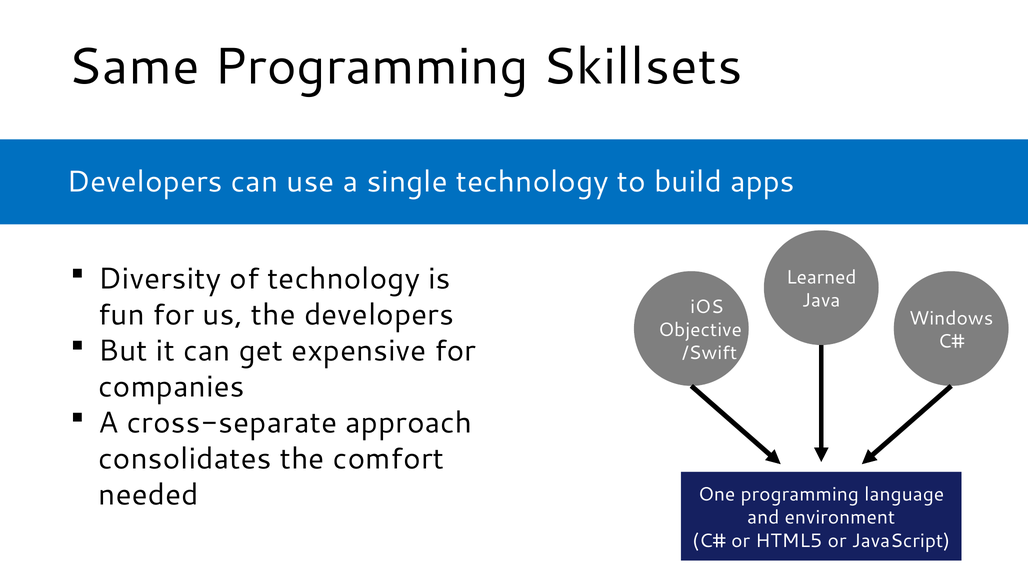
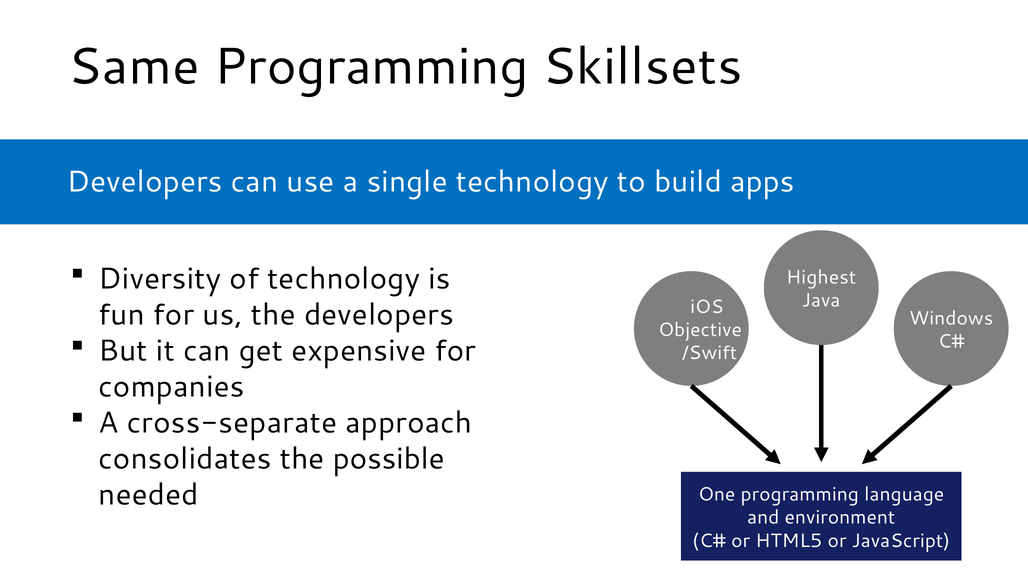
Learned: Learned -> Highest
comfort: comfort -> possible
